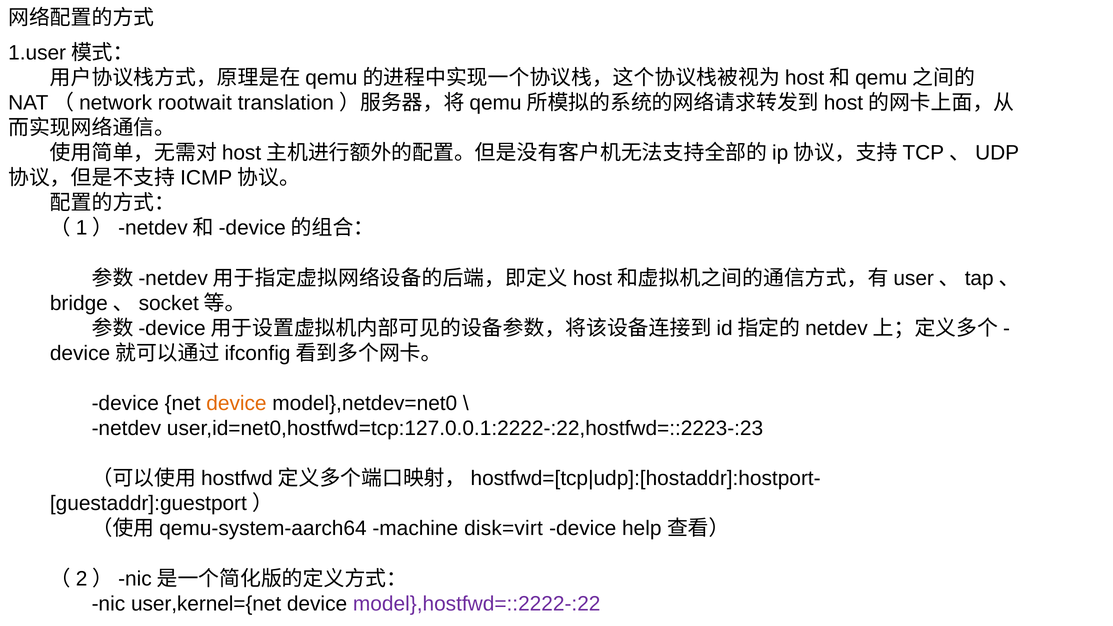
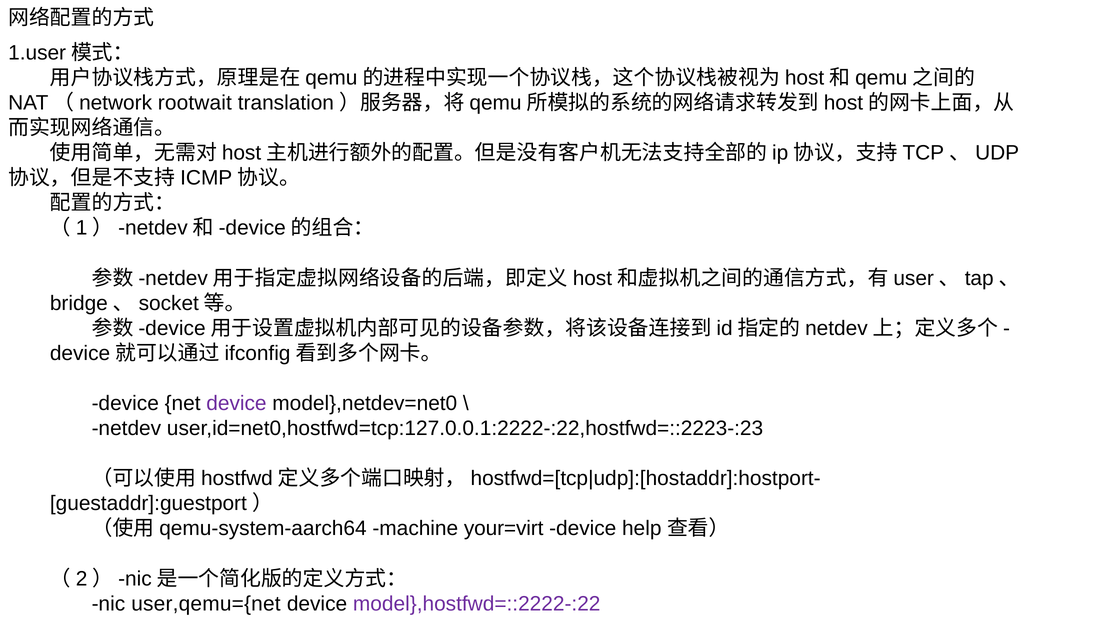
device at (236, 403) colour: orange -> purple
disk=virt: disk=virt -> your=virt
user,kernel={net: user,kernel={net -> user,qemu={net
